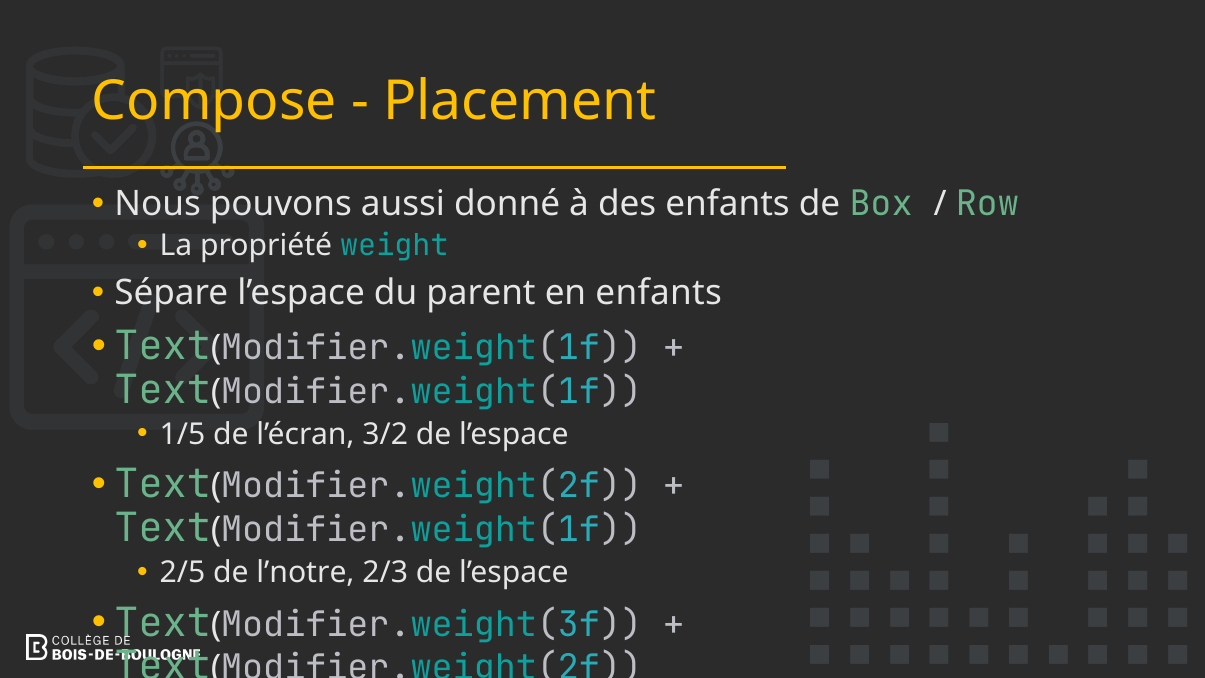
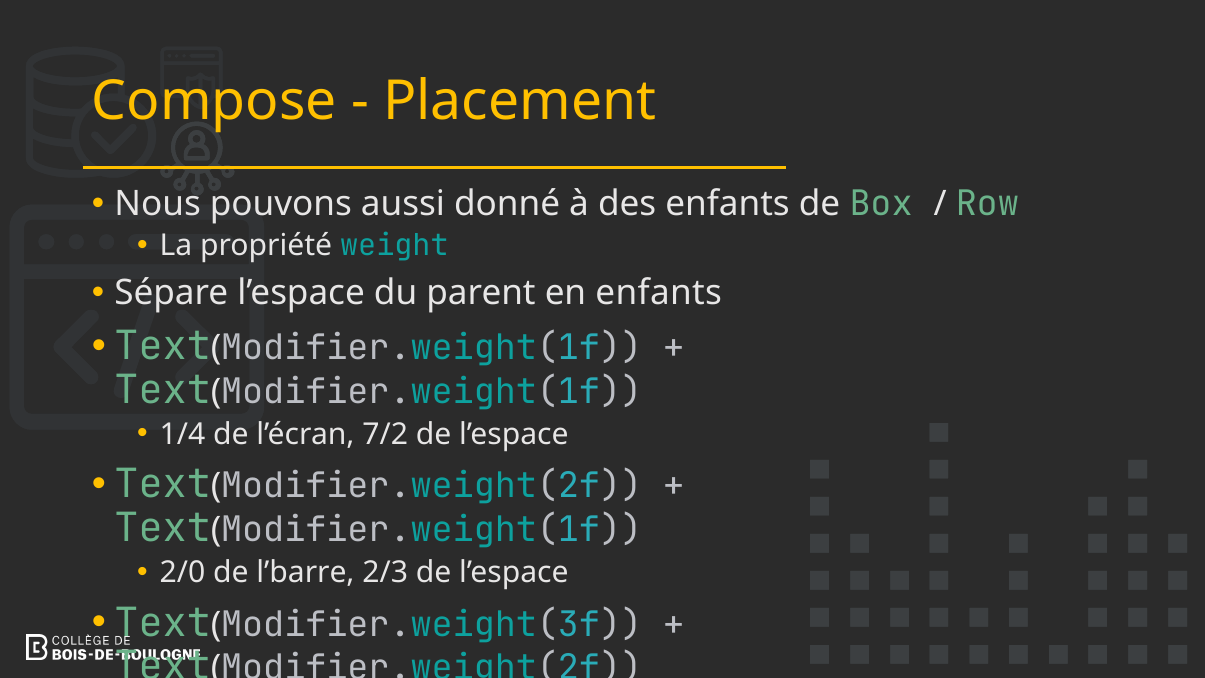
1/5: 1/5 -> 1/4
3/2: 3/2 -> 7/2
2/5 at (182, 572): 2/5 -> 2/0
l’notre: l’notre -> l’barre
